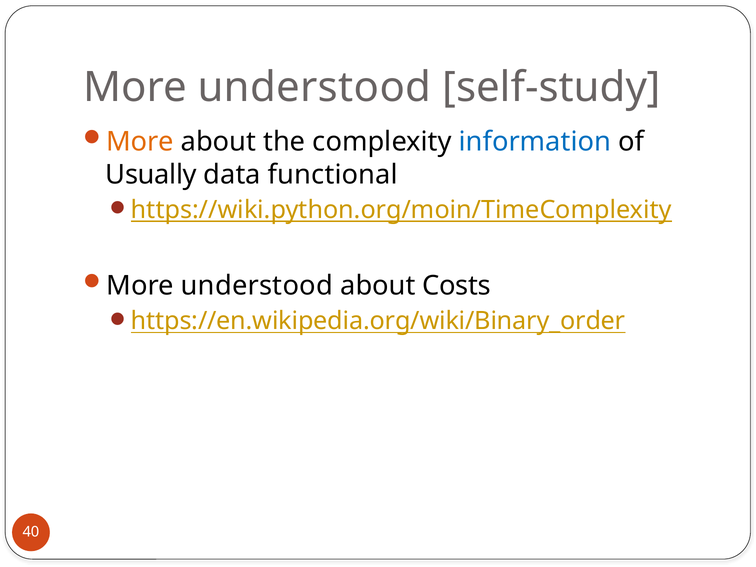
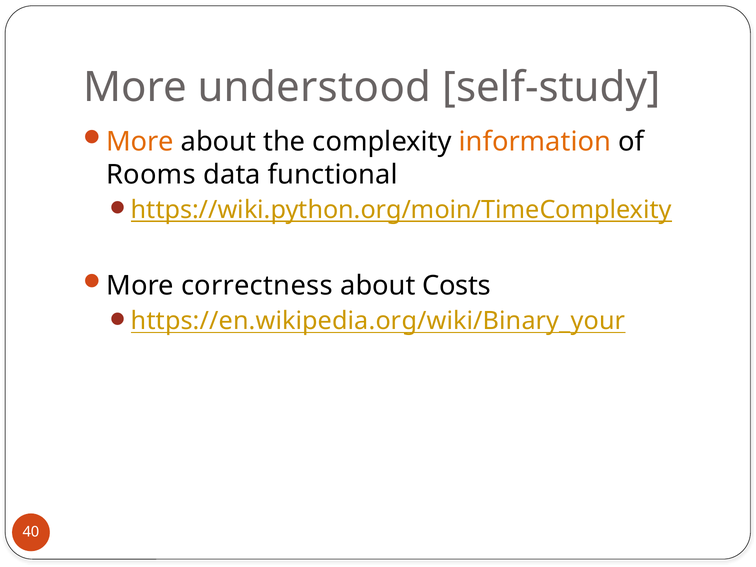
information colour: blue -> orange
Usually: Usually -> Rooms
understood at (257, 286): understood -> correctness
https://en.wikipedia.org/wiki/Binary_order: https://en.wikipedia.org/wiki/Binary_order -> https://en.wikipedia.org/wiki/Binary_your
